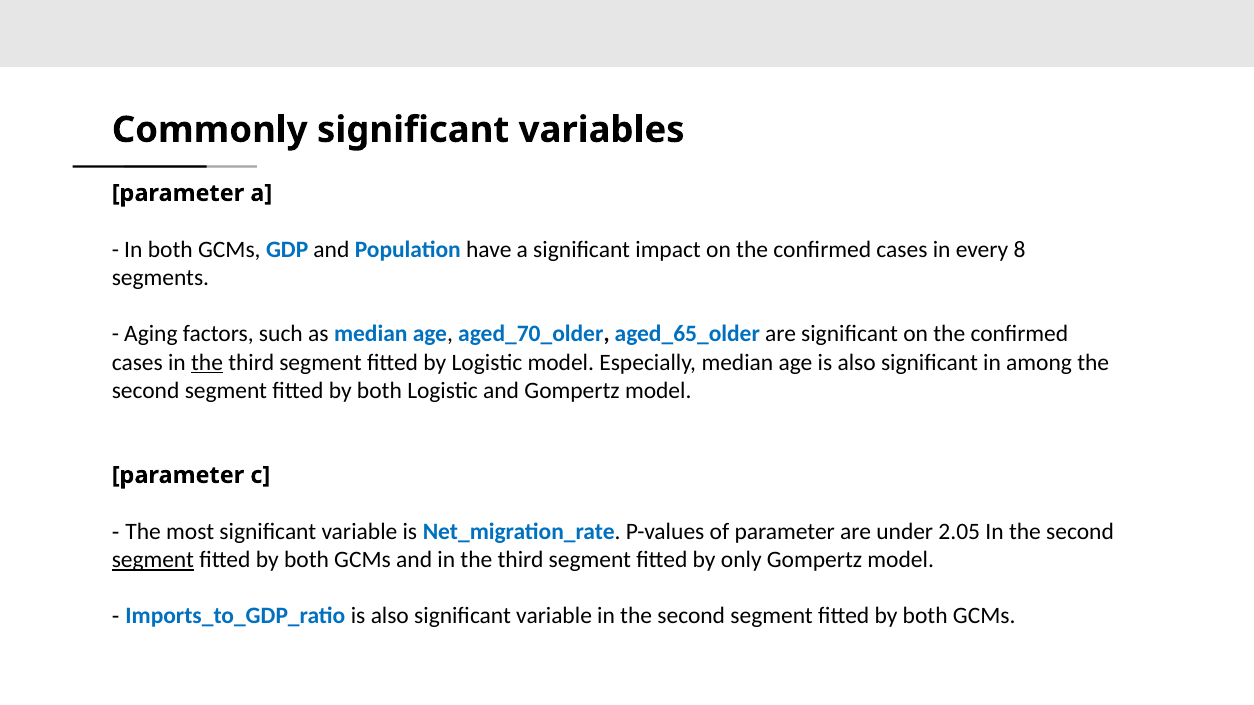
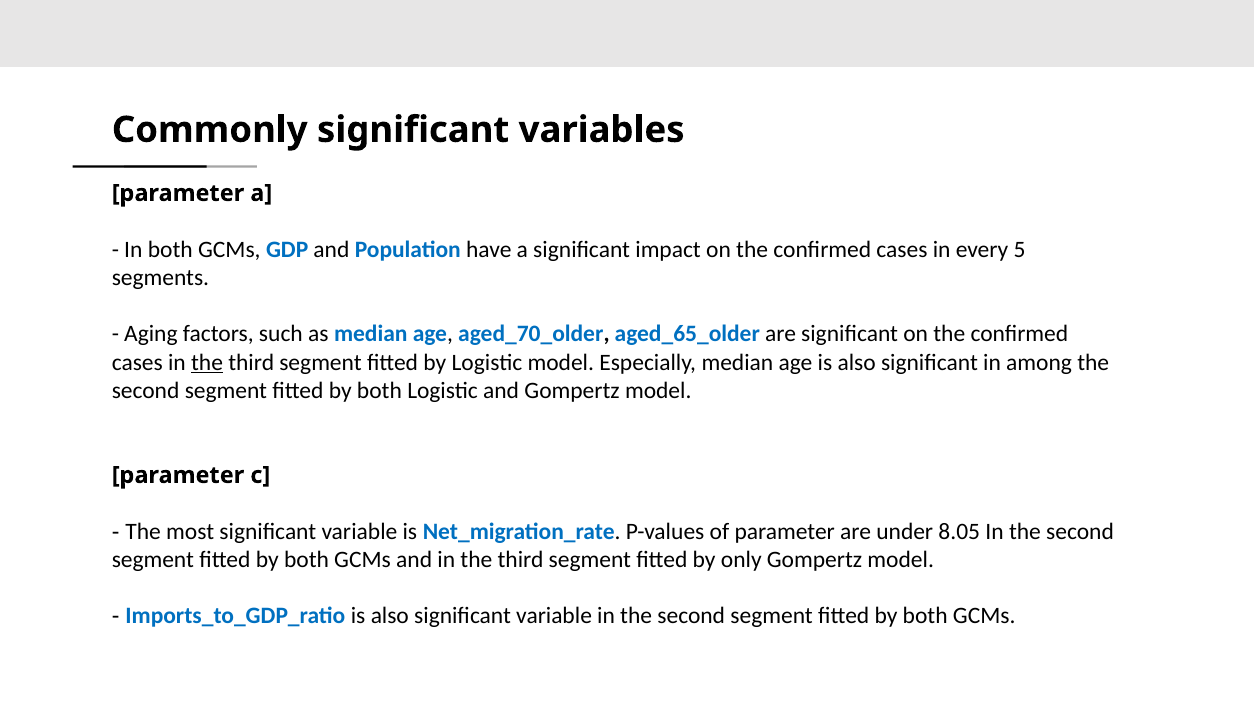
8: 8 -> 5
2.05: 2.05 -> 8.05
segment at (153, 560) underline: present -> none
